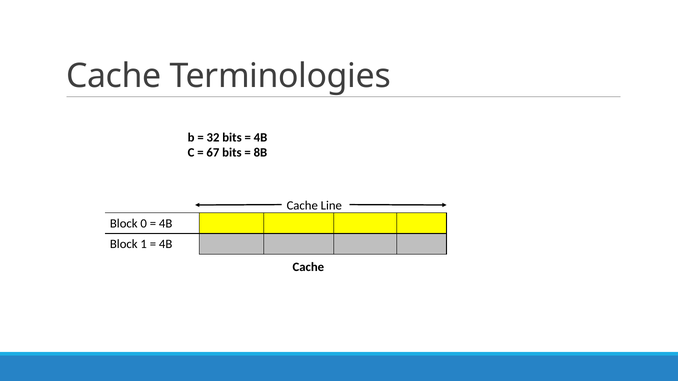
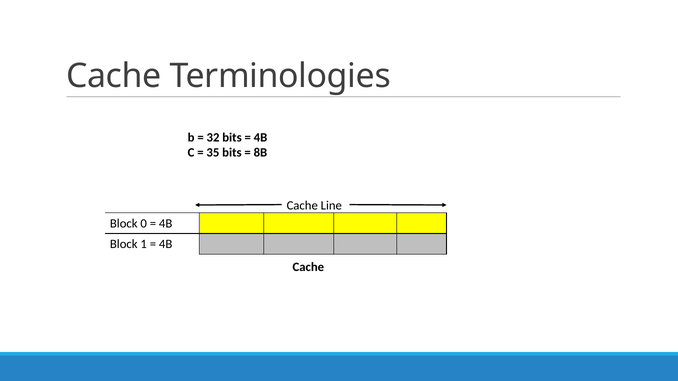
67: 67 -> 35
